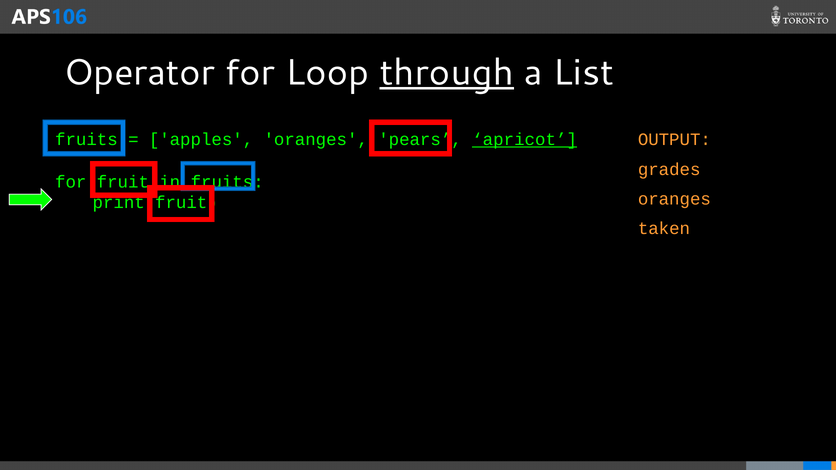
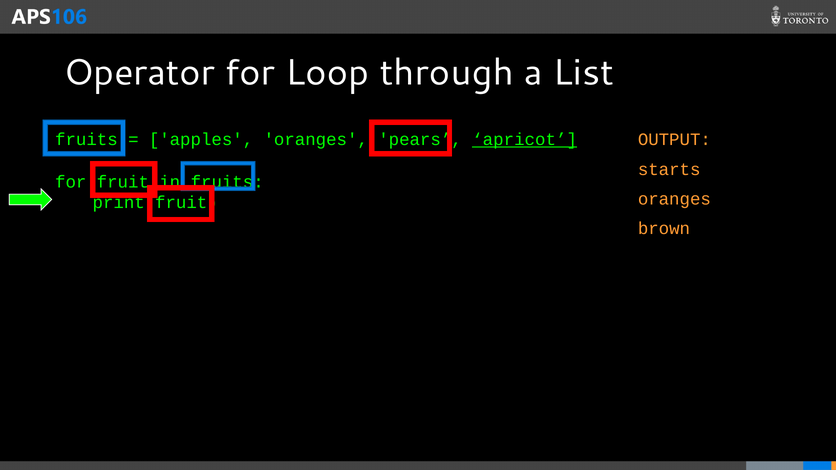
through underline: present -> none
grades: grades -> starts
taken: taken -> brown
